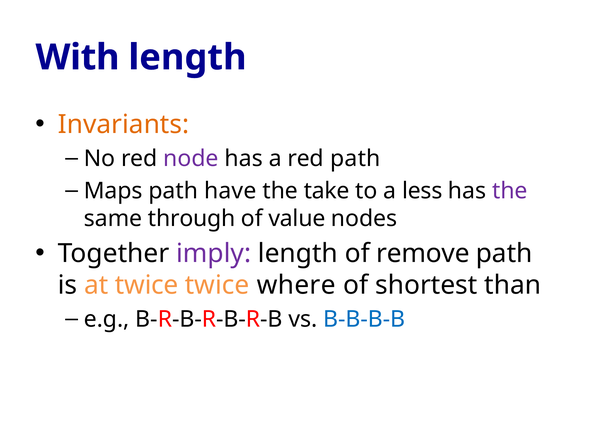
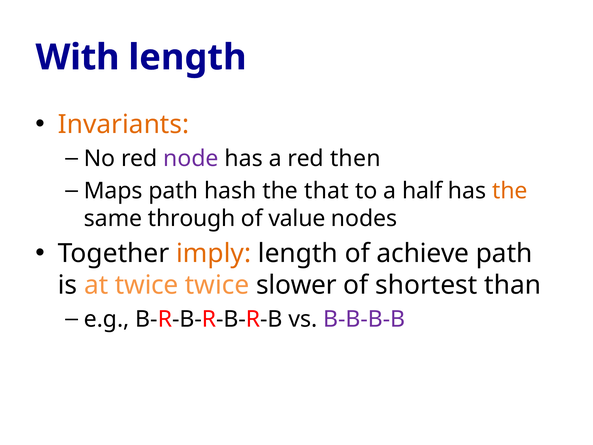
red path: path -> then
have: have -> hash
take: take -> that
less: less -> half
the at (510, 191) colour: purple -> orange
imply colour: purple -> orange
remove: remove -> achieve
where: where -> slower
B-B-B-B colour: blue -> purple
